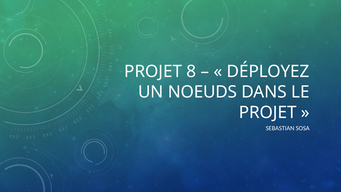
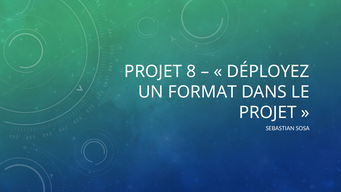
NOEUDS: NOEUDS -> FORMAT
